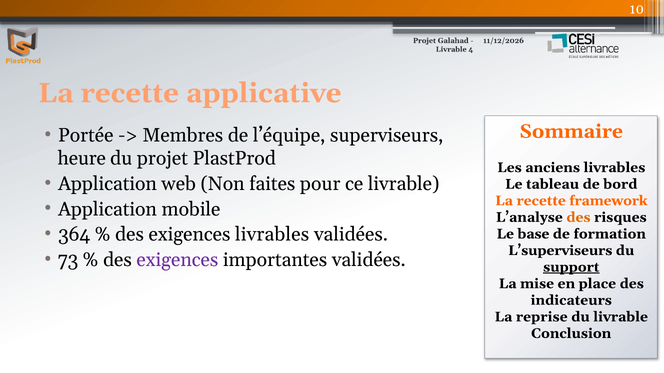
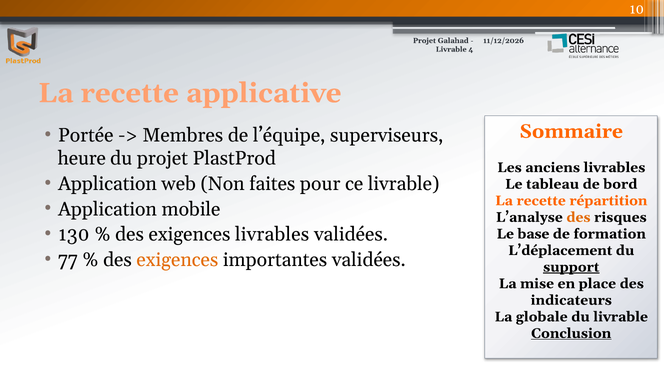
framework: framework -> répartition
364: 364 -> 130
L’superviseurs: L’superviseurs -> L’déplacement
73: 73 -> 77
exigences at (177, 260) colour: purple -> orange
reprise: reprise -> globale
Conclusion underline: none -> present
